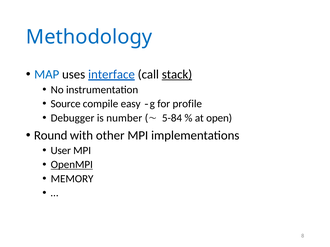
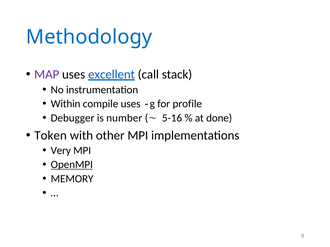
MAP colour: blue -> purple
interface: interface -> excellent
stack underline: present -> none
Source: Source -> Within
compile easy: easy -> uses
5-84: 5-84 -> 5-16
open: open -> done
Round: Round -> Token
User: User -> Very
